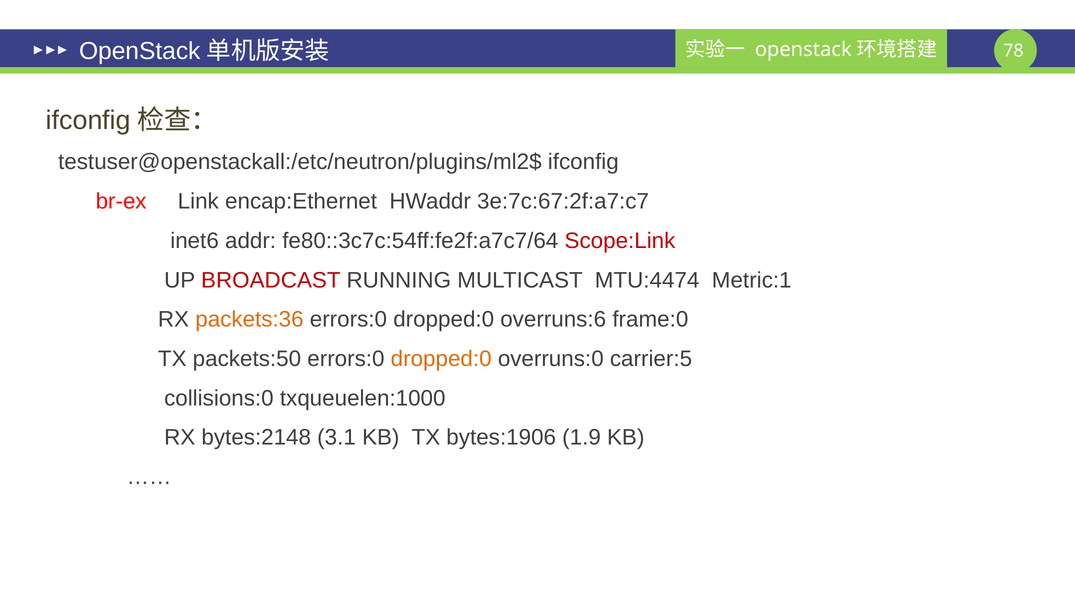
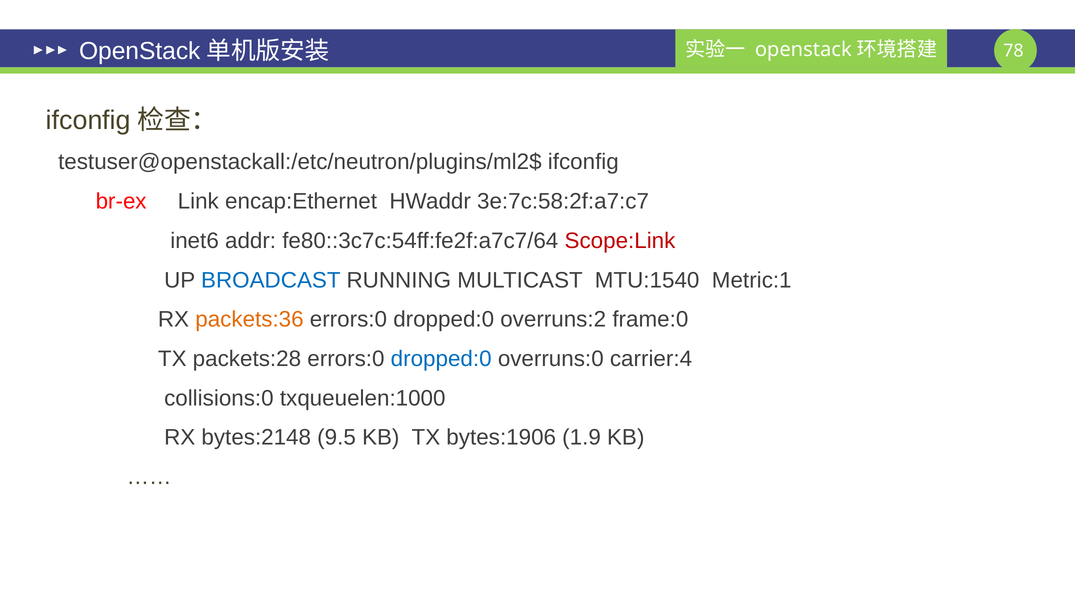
3e:7c:67:2f:a7:c7: 3e:7c:67:2f:a7:c7 -> 3e:7c:58:2f:a7:c7
BROADCAST colour: red -> blue
MTU:4474: MTU:4474 -> MTU:1540
overruns:6: overruns:6 -> overruns:2
packets:50: packets:50 -> packets:28
dropped:0 at (441, 359) colour: orange -> blue
carrier:5: carrier:5 -> carrier:4
3.1: 3.1 -> 9.5
